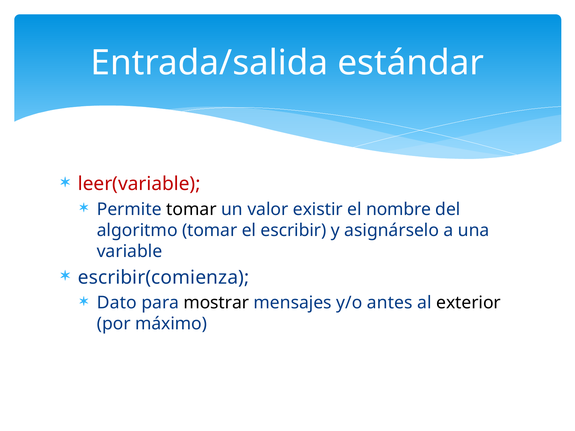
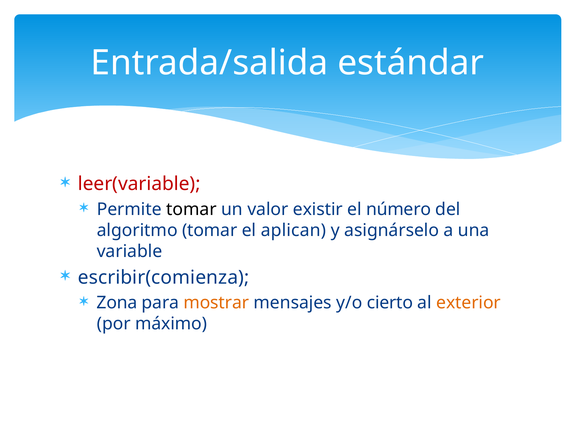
nombre: nombre -> número
escribir: escribir -> aplican
Dato: Dato -> Zona
mostrar colour: black -> orange
antes: antes -> cierto
exterior colour: black -> orange
